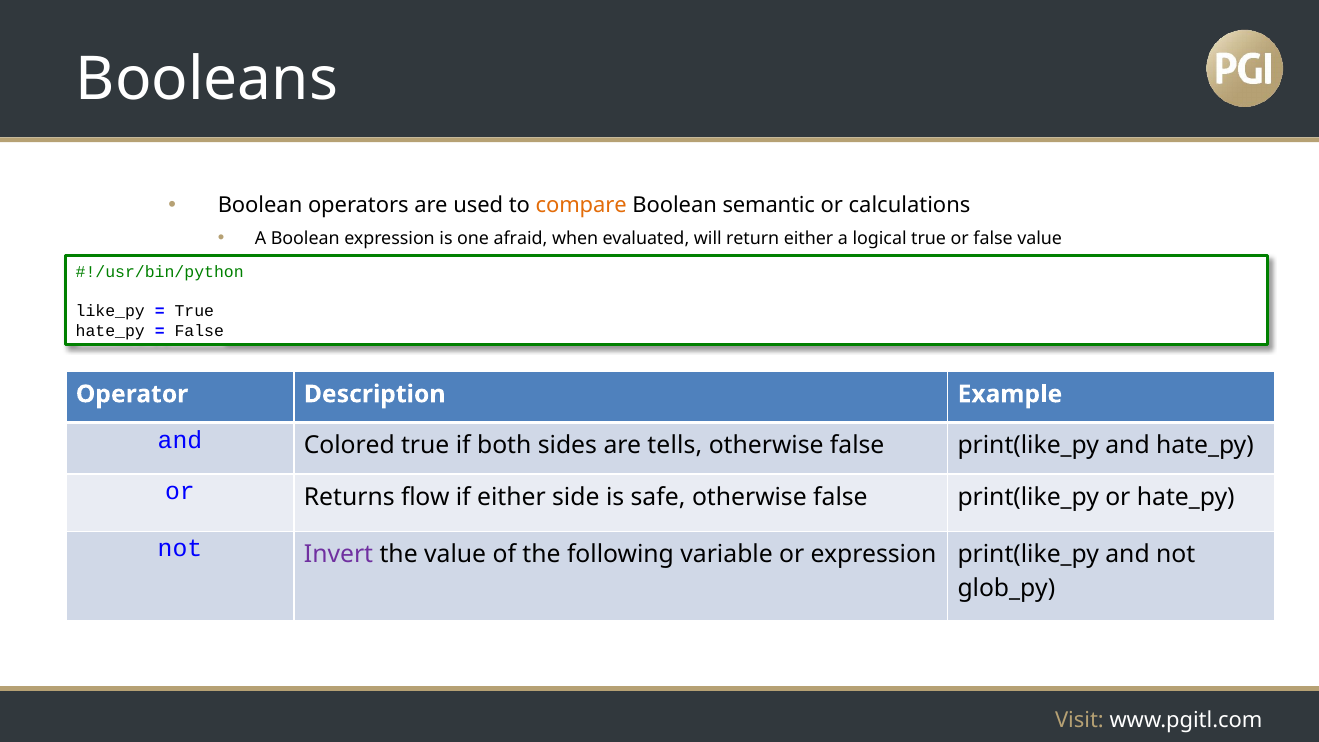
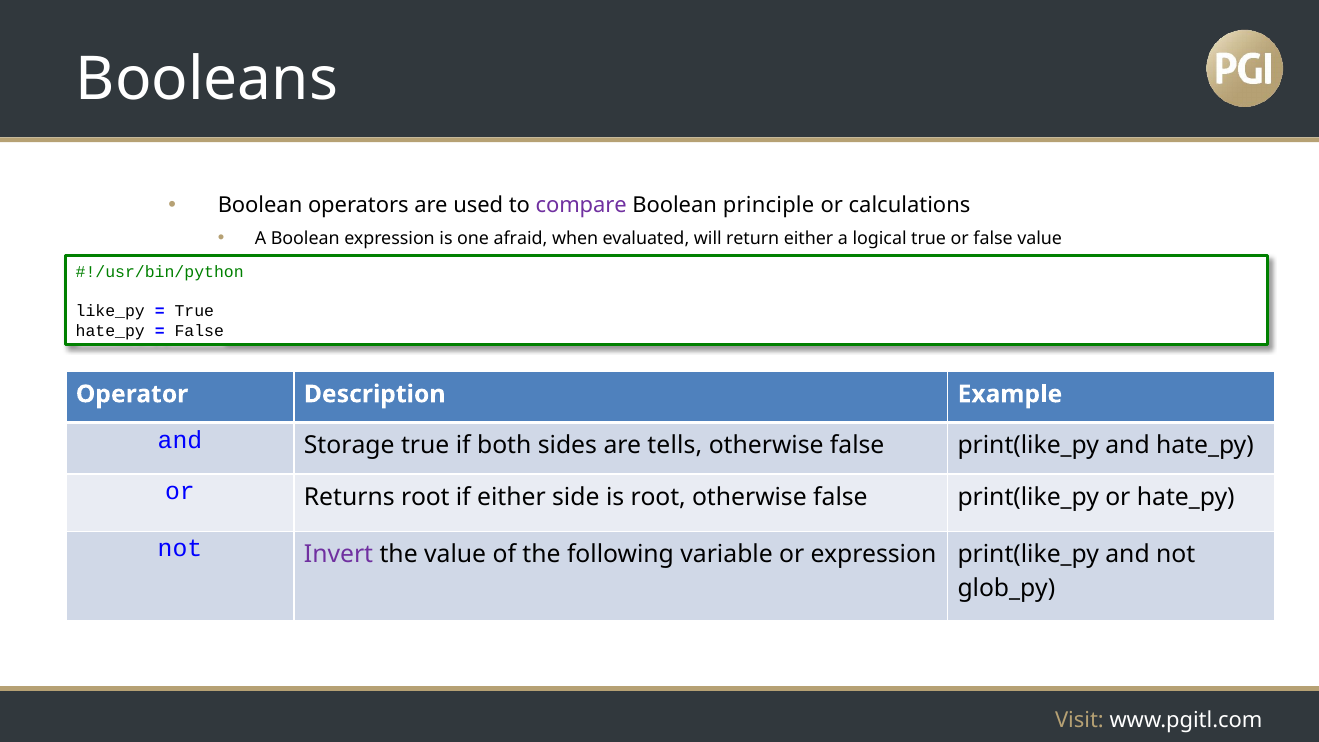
compare colour: orange -> purple
semantic: semantic -> principle
Colored: Colored -> Storage
Returns flow: flow -> root
is safe: safe -> root
